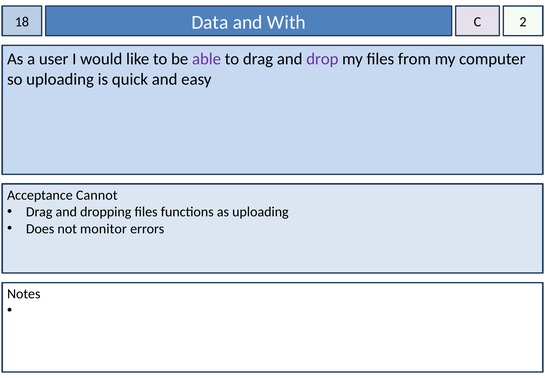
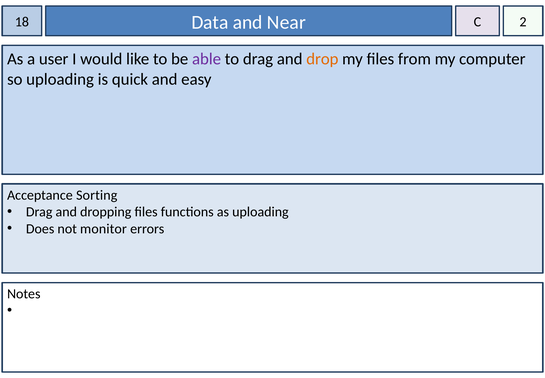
With: With -> Near
drop colour: purple -> orange
Cannot: Cannot -> Sorting
